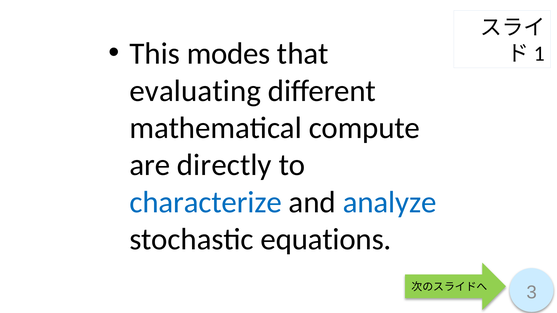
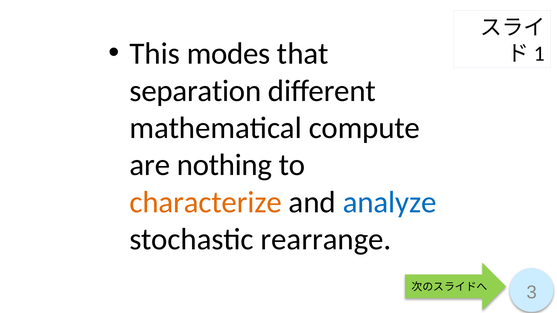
evaluating: evaluating -> separation
directly: directly -> nothing
characterize colour: blue -> orange
equations: equations -> rearrange
